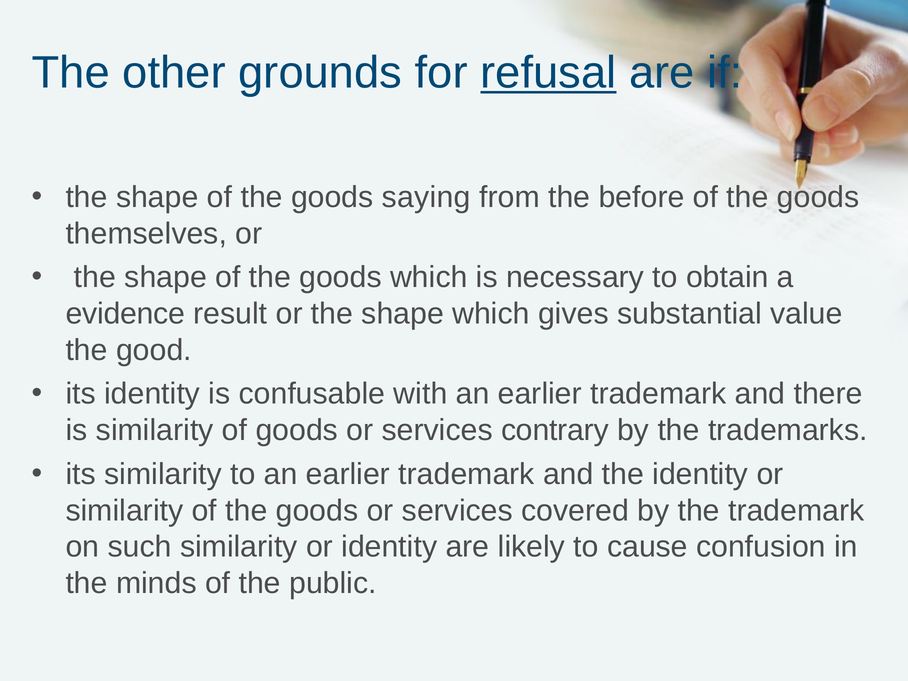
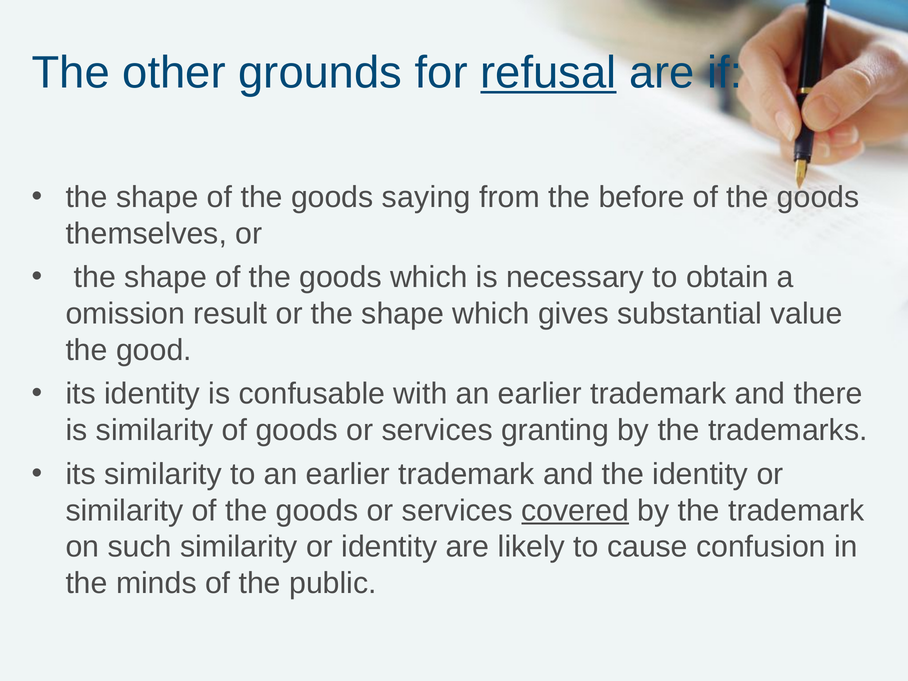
evidence: evidence -> omission
contrary: contrary -> granting
covered underline: none -> present
